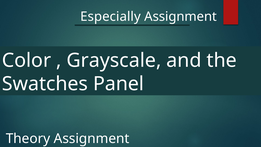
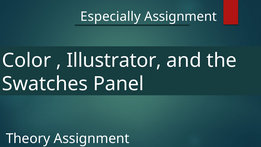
Grayscale: Grayscale -> Illustrator
